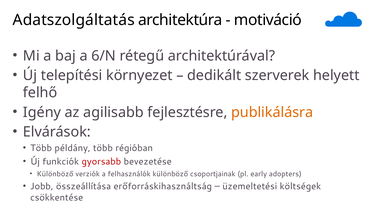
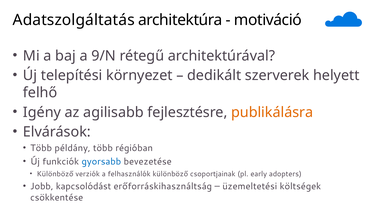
6/N: 6/N -> 9/N
gyorsabb colour: red -> blue
összeállítása: összeállítása -> kapcsolódást
